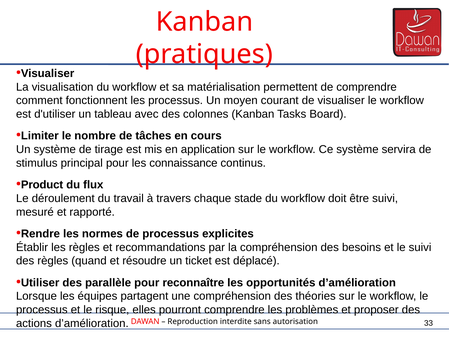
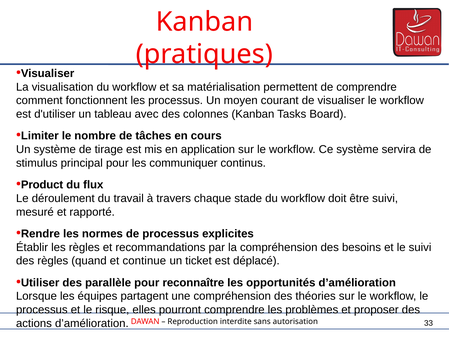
connaissance: connaissance -> communiquer
résoudre: résoudre -> continue
